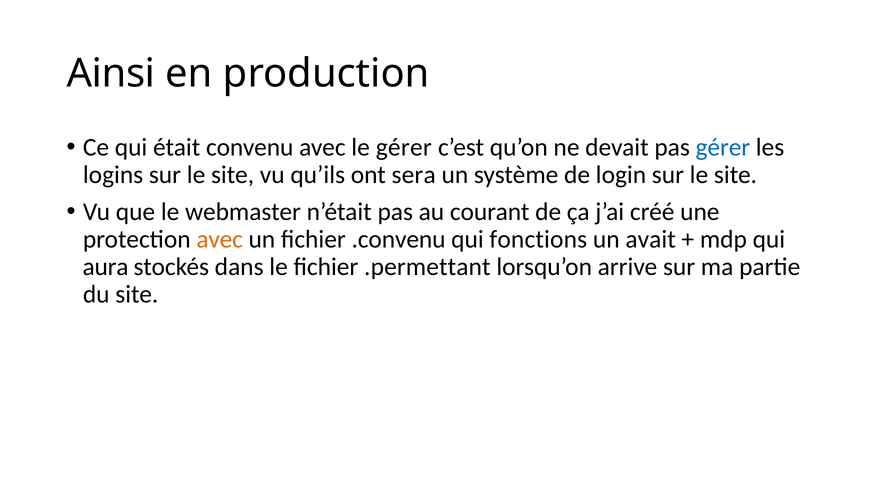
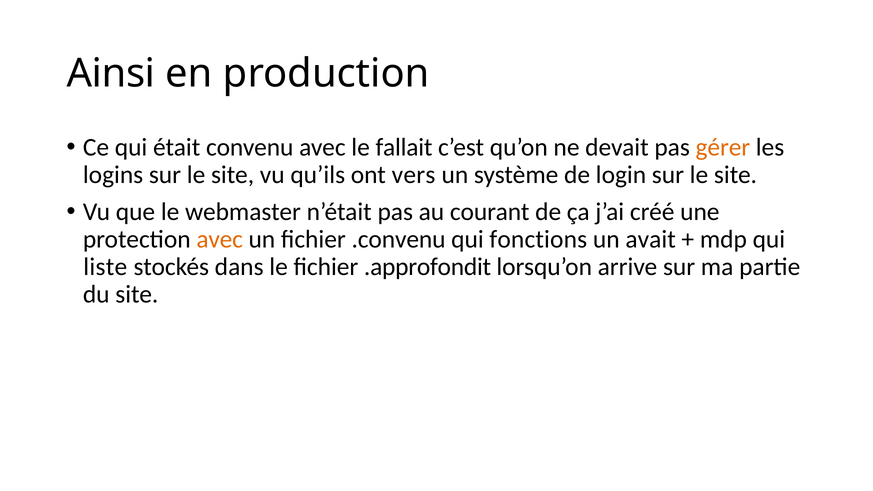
le gérer: gérer -> fallait
gérer at (723, 148) colour: blue -> orange
sera: sera -> vers
aura: aura -> liste
.permettant: .permettant -> .approfondit
